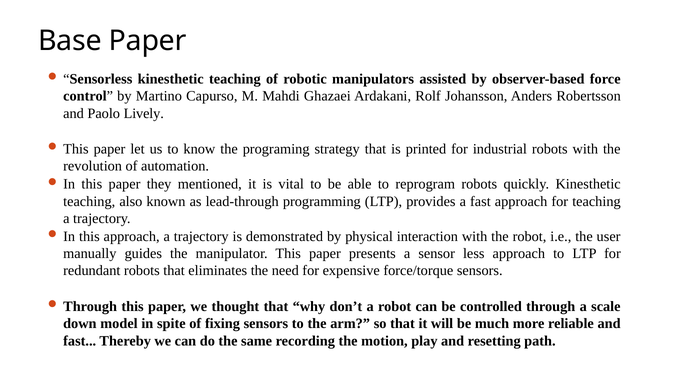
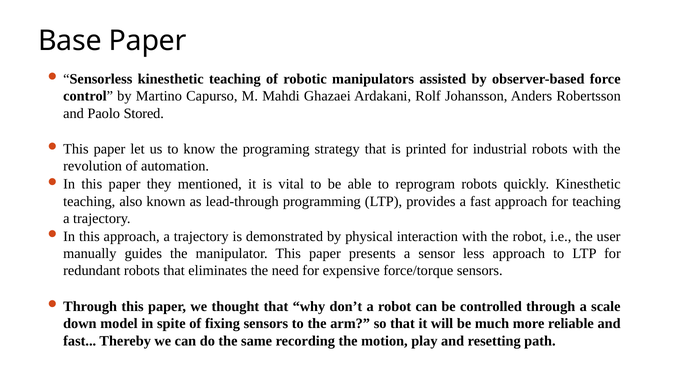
Lively: Lively -> Stored
